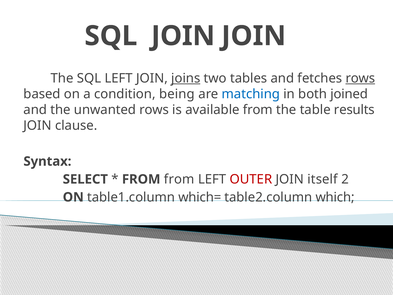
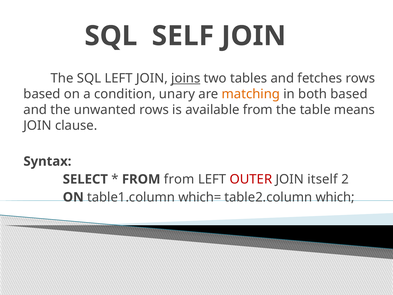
SQL JOIN: JOIN -> SELF
rows at (360, 78) underline: present -> none
being: being -> unary
matching colour: blue -> orange
both joined: joined -> based
results: results -> means
